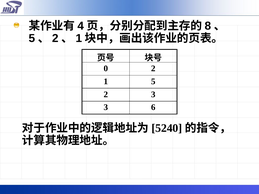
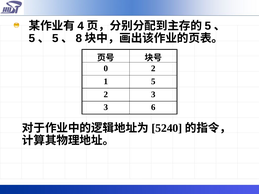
8 at (208, 26): 8 -> 5
2 at (55, 38): 2 -> 5
1 at (79, 38): 1 -> 8
